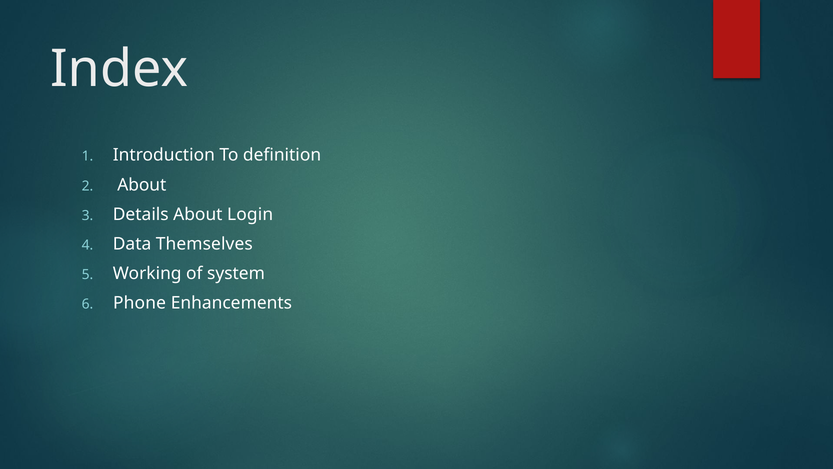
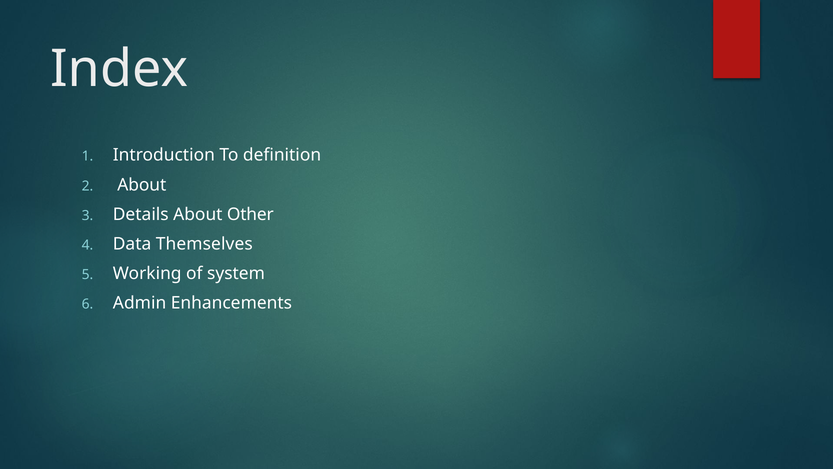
Login: Login -> Other
Phone: Phone -> Admin
